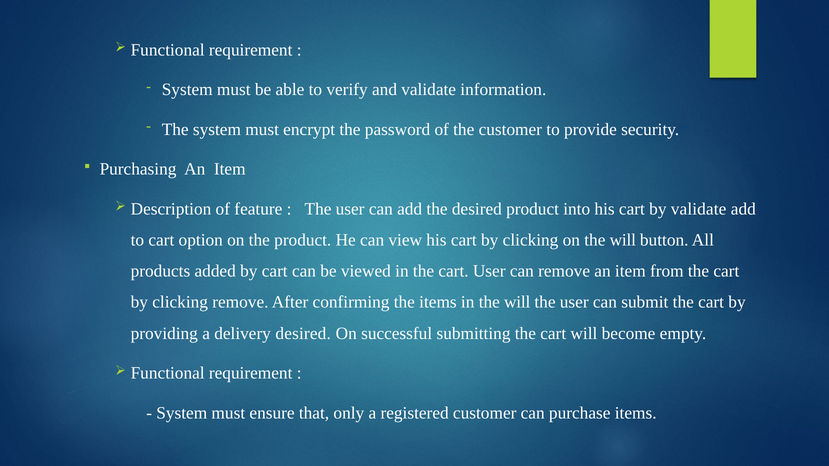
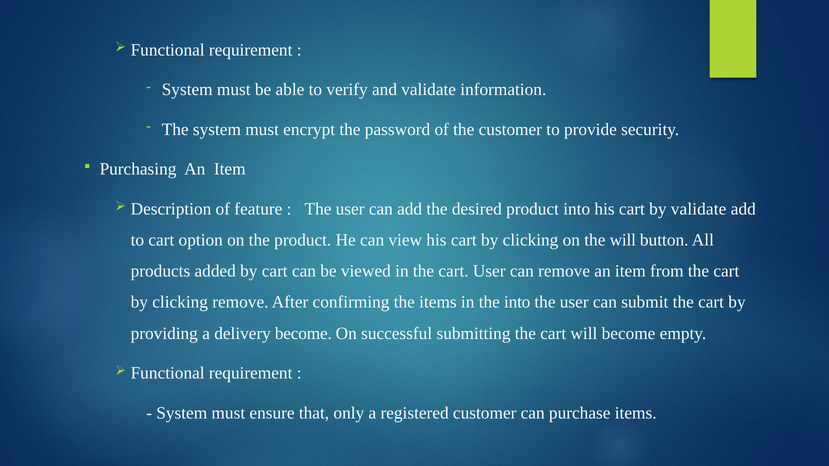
in the will: will -> into
delivery desired: desired -> become
